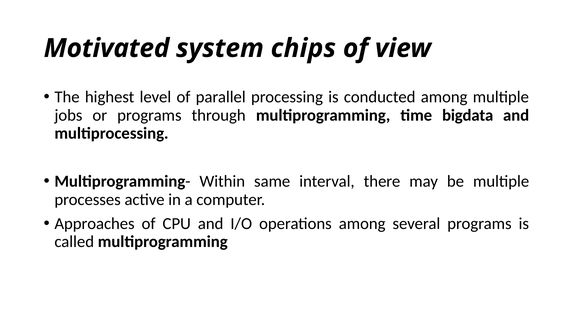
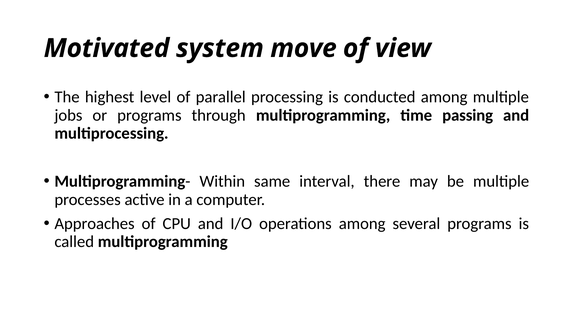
chips: chips -> move
bigdata: bigdata -> passing
